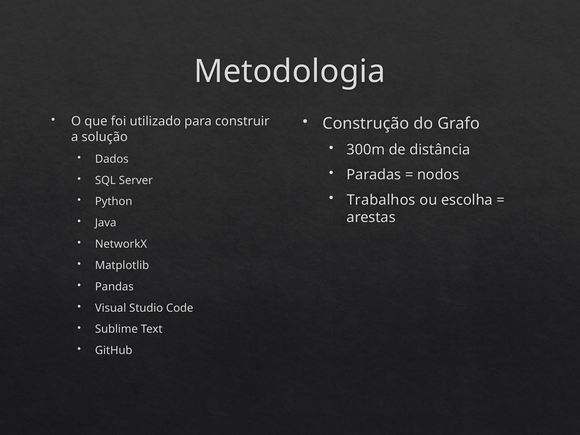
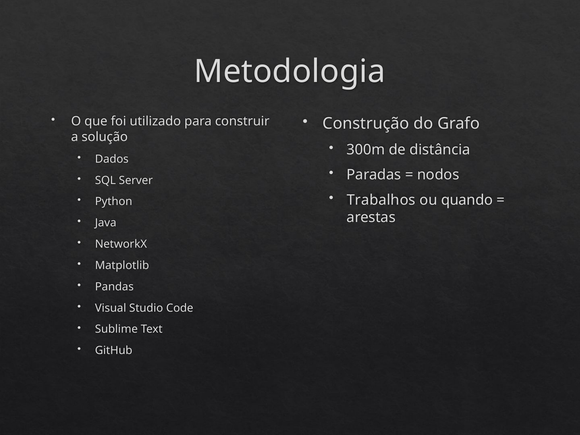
escolha: escolha -> quando
